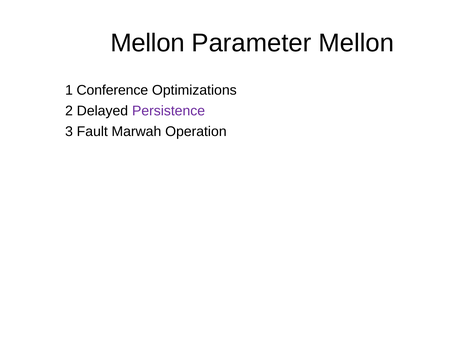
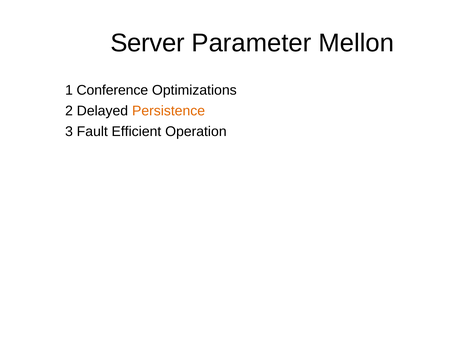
Mellon at (148, 43): Mellon -> Server
Persistence colour: purple -> orange
Marwah: Marwah -> Efficient
